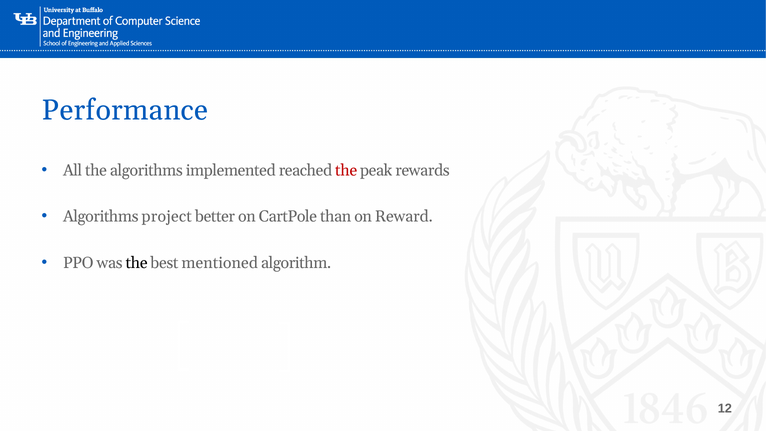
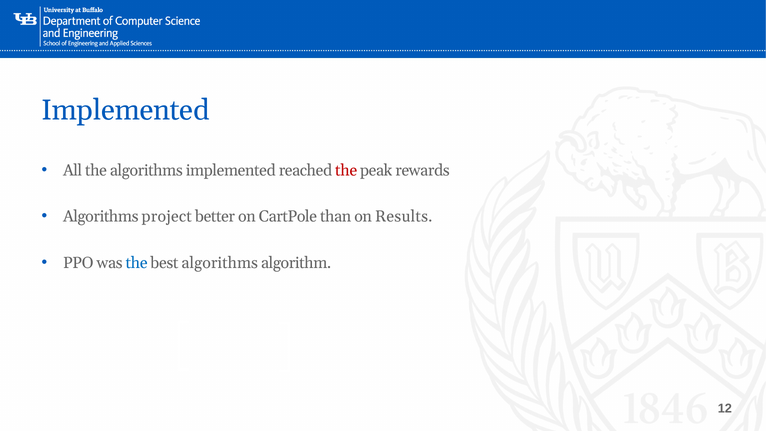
Performance at (125, 110): Performance -> Implemented
Reward: Reward -> Results
the at (137, 263) colour: black -> blue
best mentioned: mentioned -> algorithms
